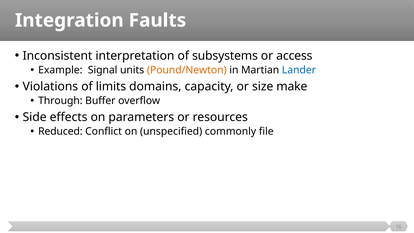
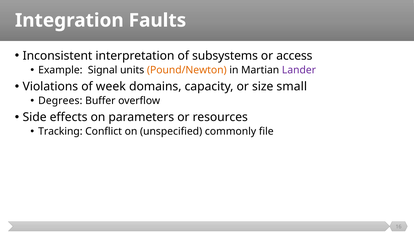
Lander colour: blue -> purple
limits: limits -> week
make: make -> small
Through: Through -> Degrees
Reduced: Reduced -> Tracking
